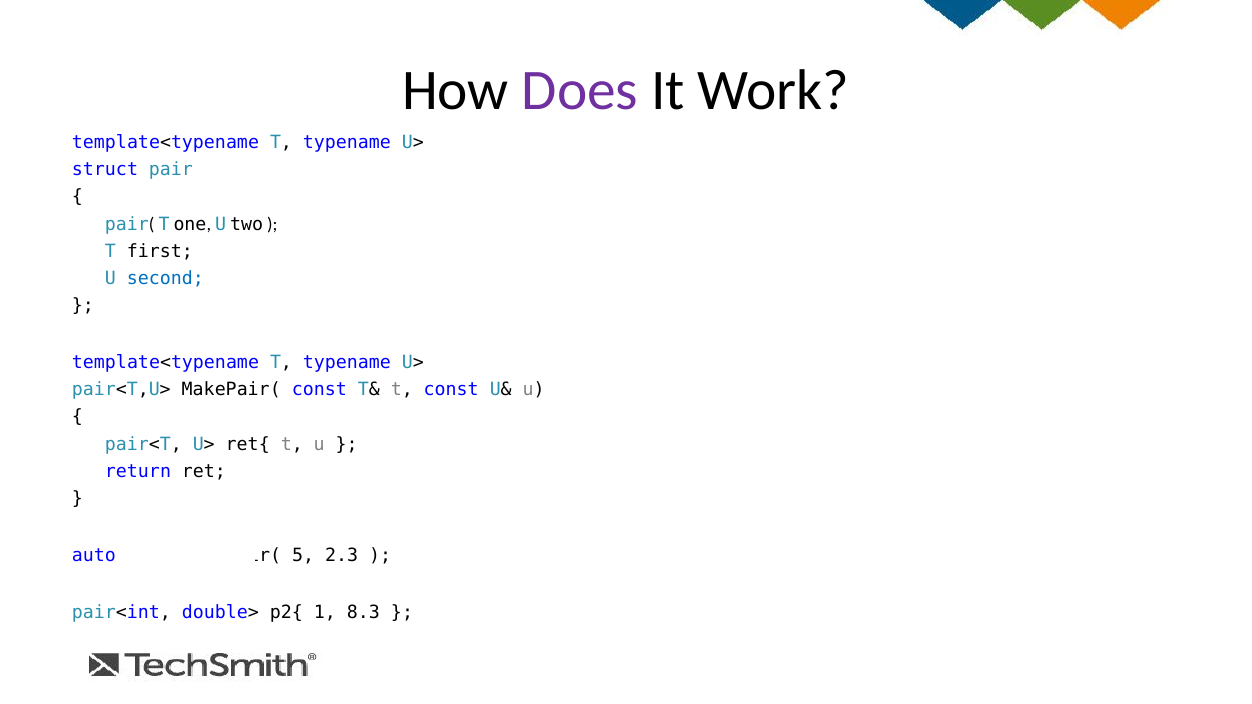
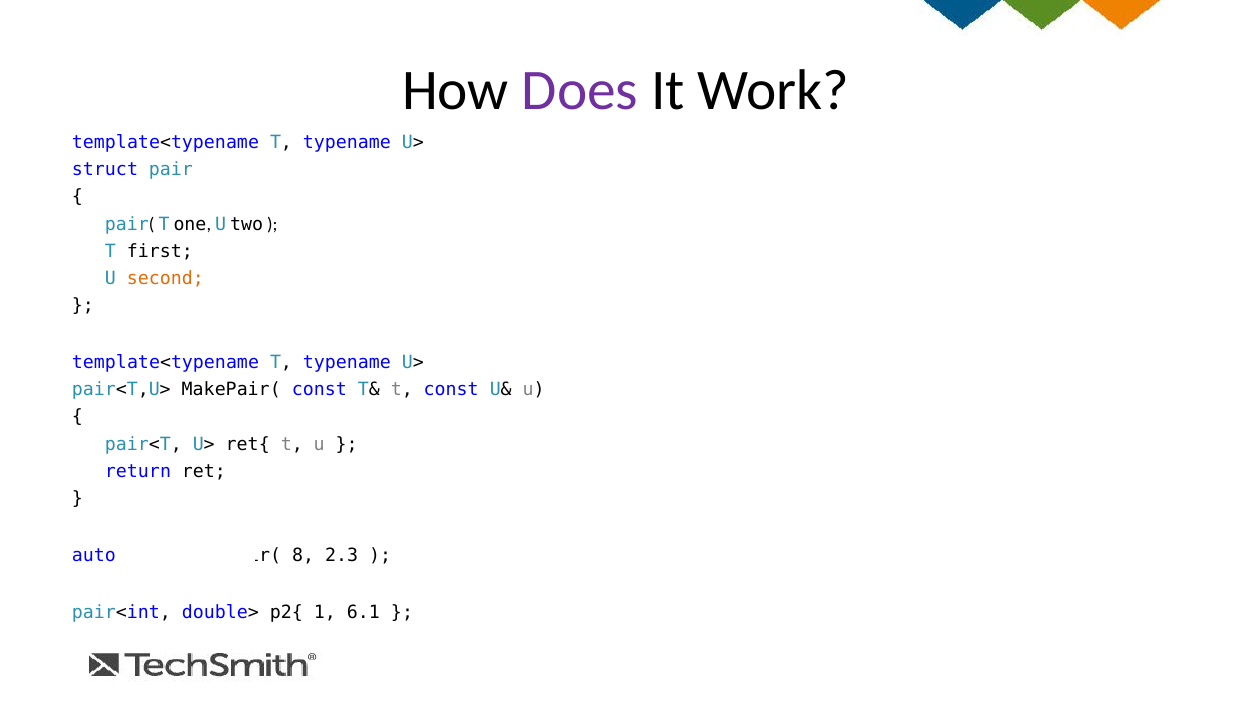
second colour: blue -> orange
5: 5 -> 8
8.3: 8.3 -> 6.1
